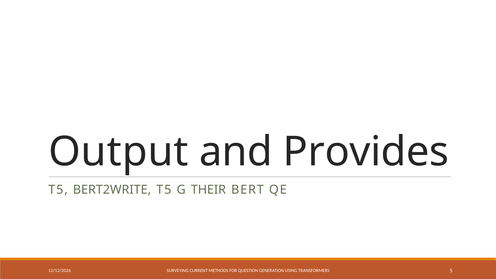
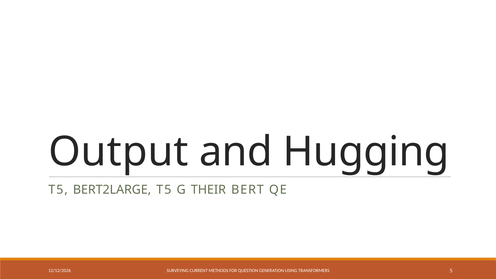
Provides: Provides -> Hugging
BERT2WRITE: BERT2WRITE -> BERT2LARGE
